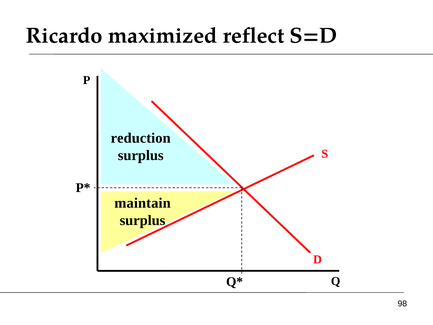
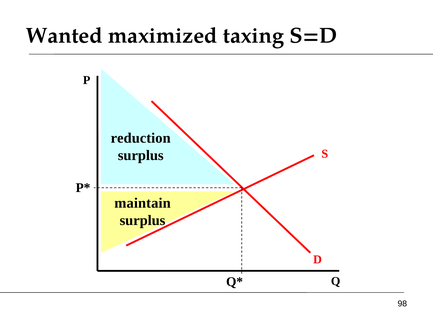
Ricardo: Ricardo -> Wanted
reflect: reflect -> taxing
